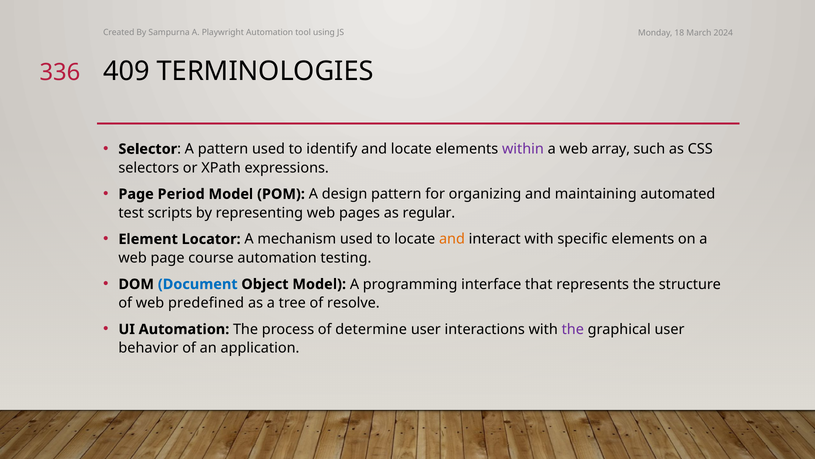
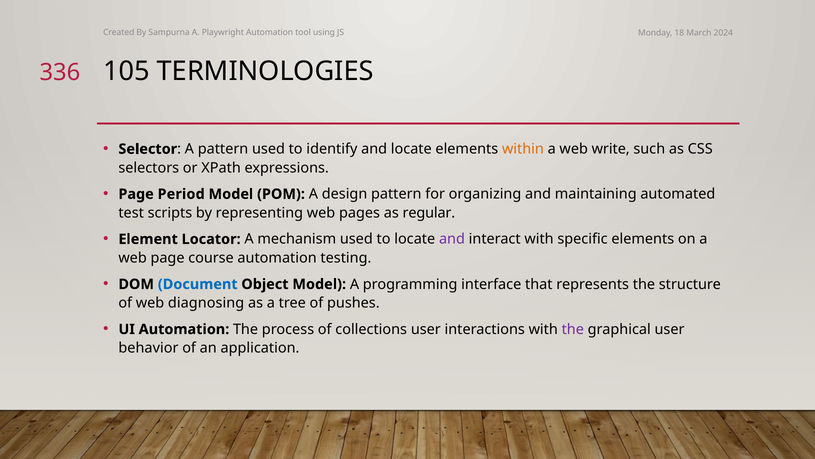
409: 409 -> 105
within colour: purple -> orange
array: array -> write
and at (452, 239) colour: orange -> purple
predefined: predefined -> diagnosing
resolve: resolve -> pushes
determine: determine -> collections
